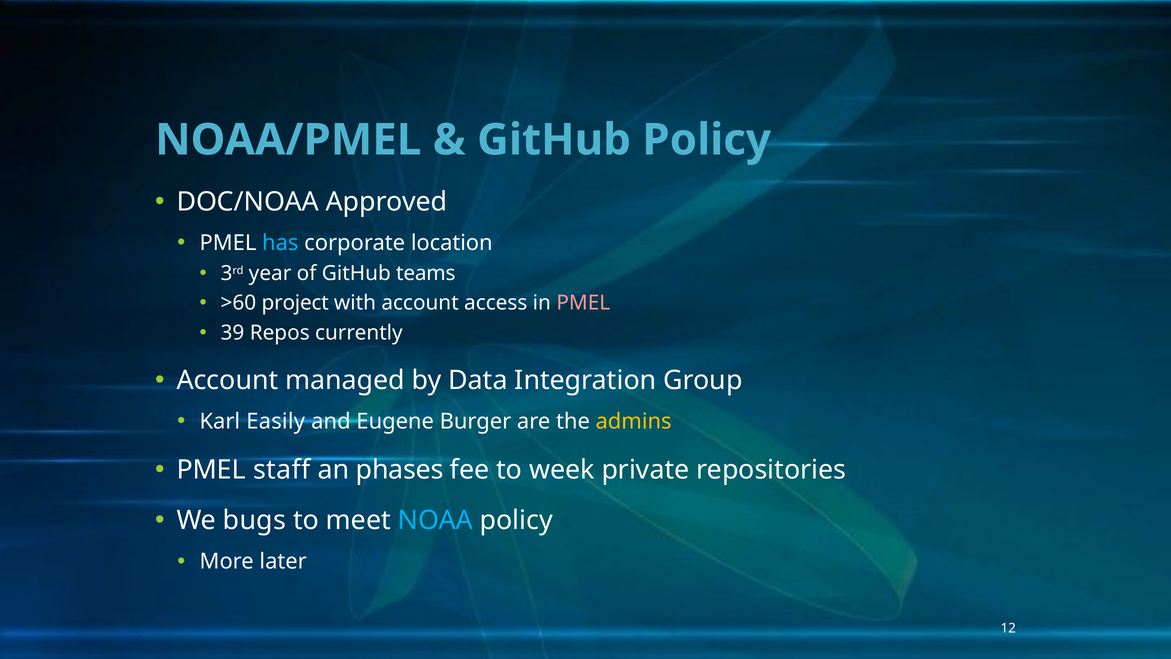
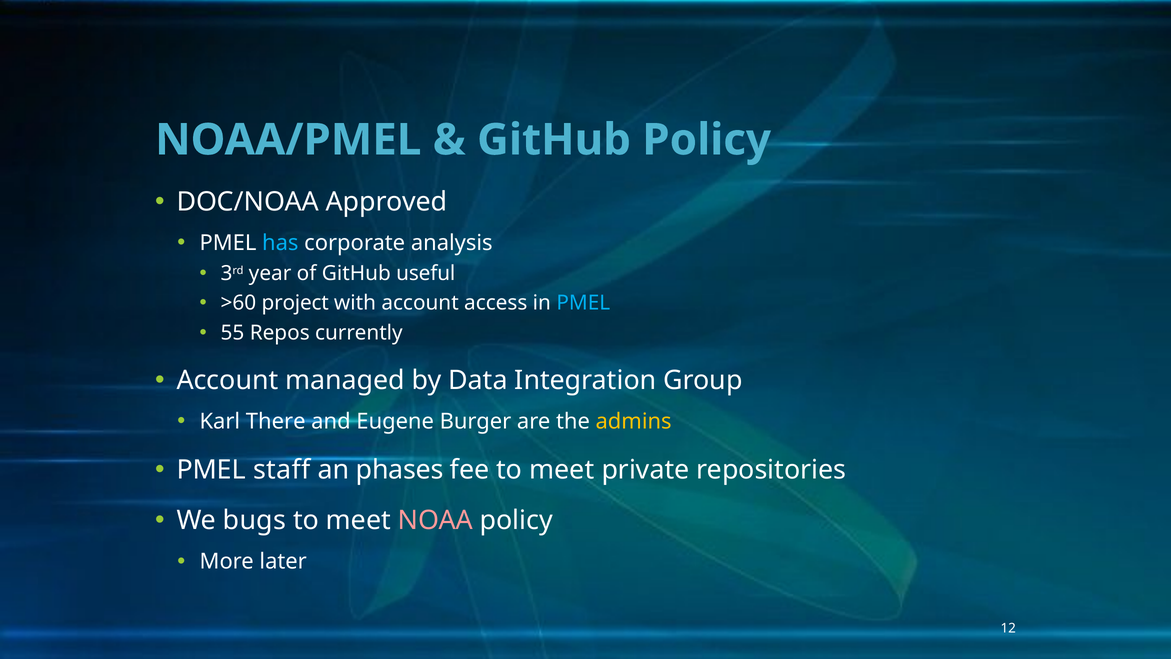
location: location -> analysis
teams: teams -> useful
PMEL at (583, 303) colour: pink -> light blue
39: 39 -> 55
Easily: Easily -> There
fee to week: week -> meet
NOAA colour: light blue -> pink
